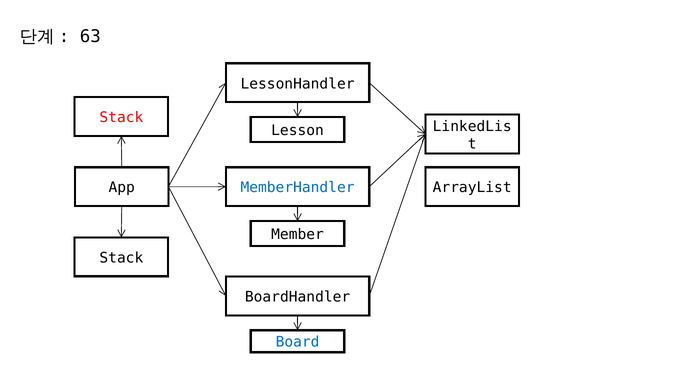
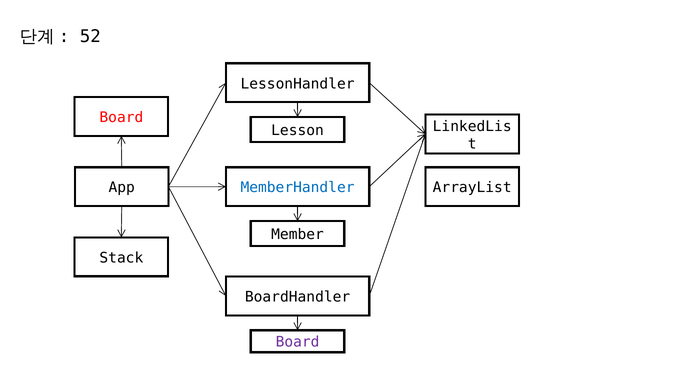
63: 63 -> 52
Stack at (121, 118): Stack -> Board
Board at (298, 343) colour: blue -> purple
